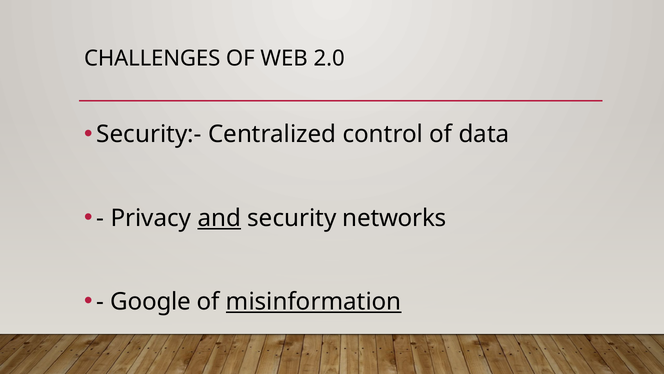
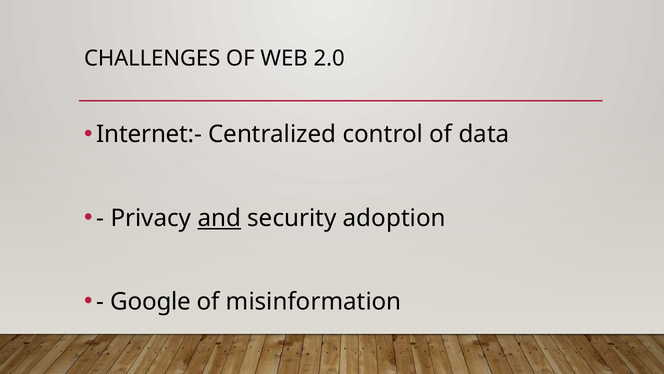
Security:-: Security:- -> Internet:-
networks: networks -> adoption
misinformation underline: present -> none
